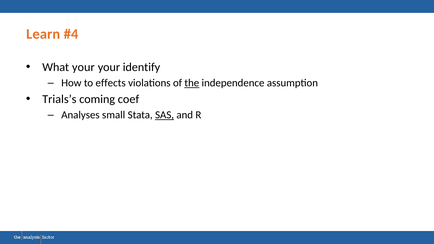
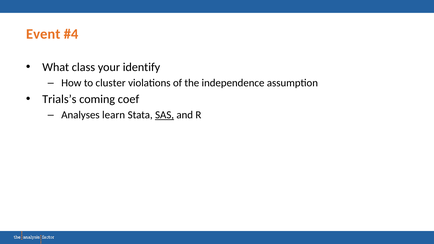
Learn: Learn -> Event
What your: your -> class
effects: effects -> cluster
the underline: present -> none
small: small -> learn
